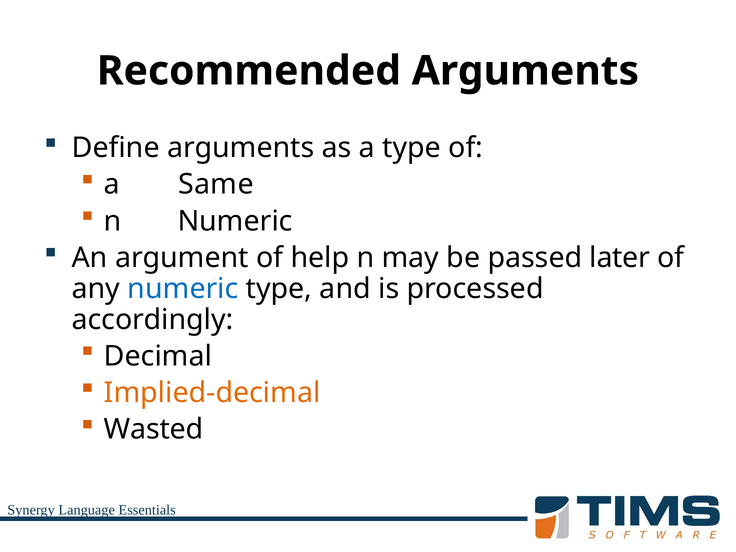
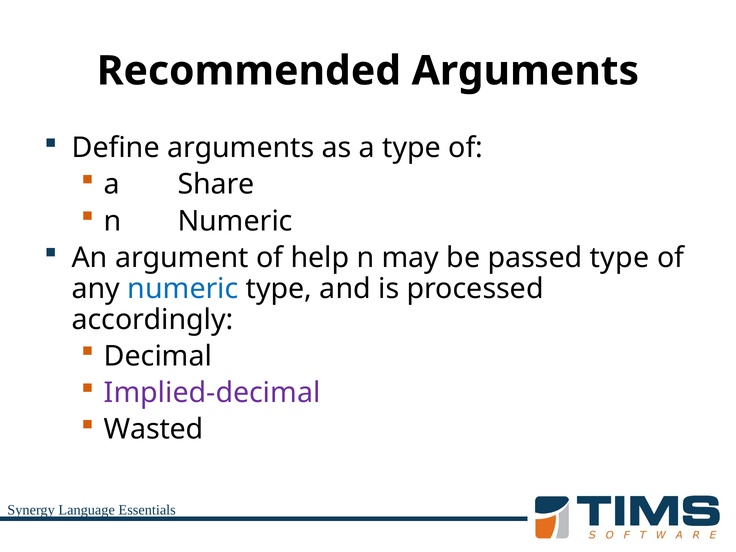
Same: Same -> Share
passed later: later -> type
Implied-decimal colour: orange -> purple
